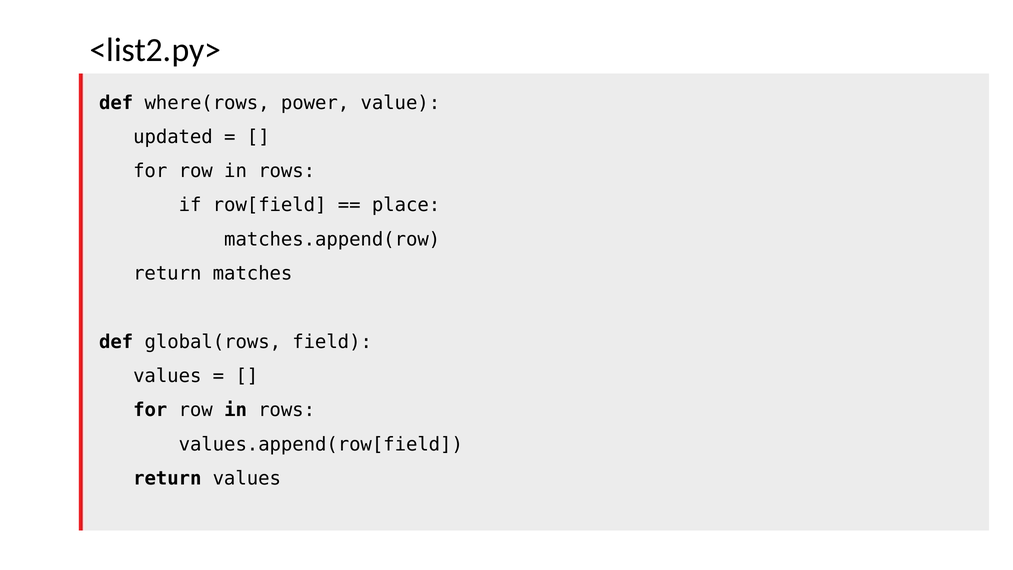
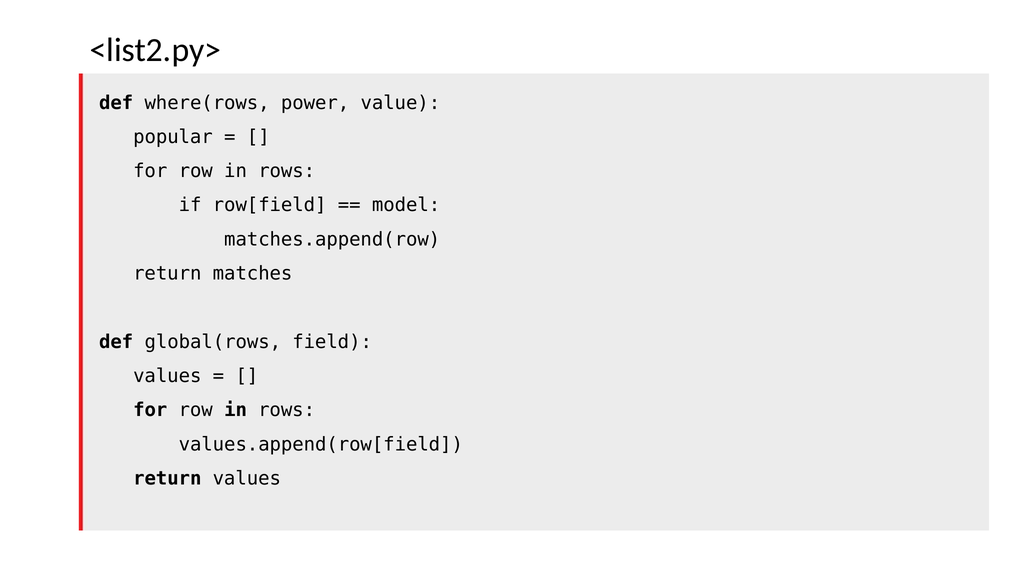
updated: updated -> popular
place: place -> model
